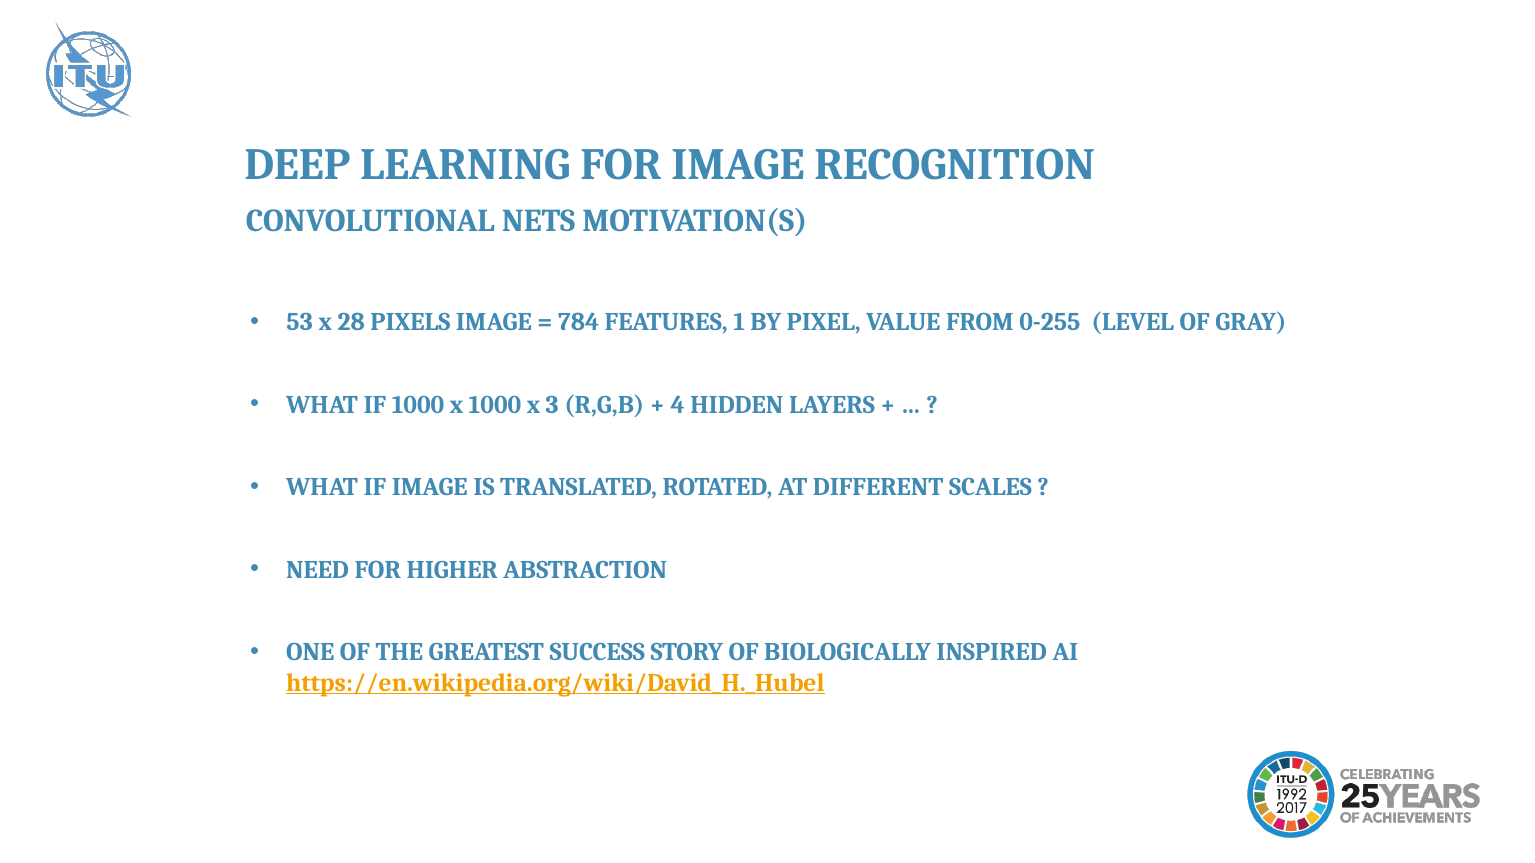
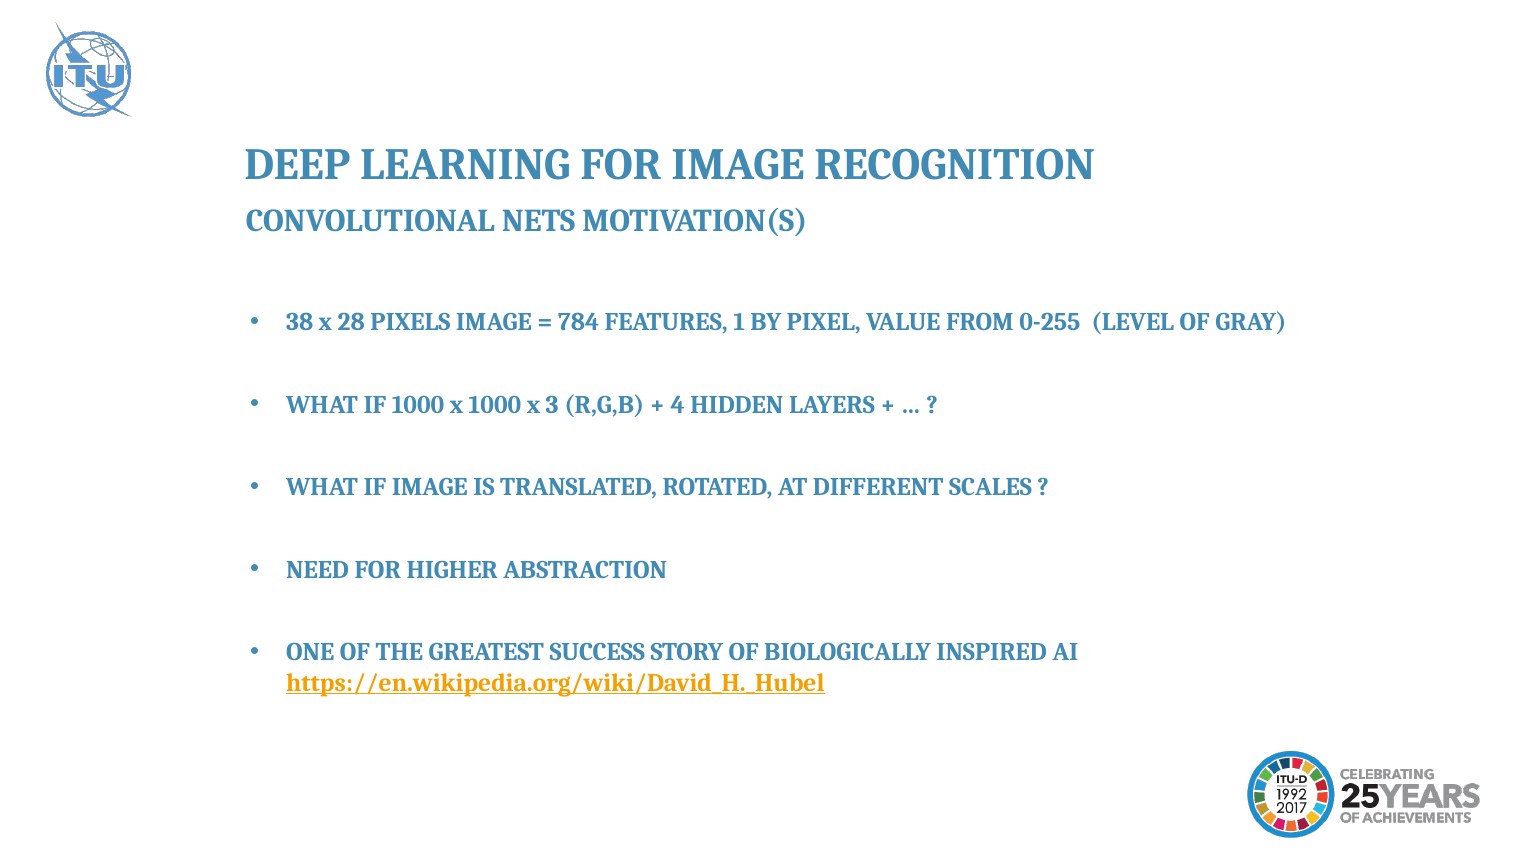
53: 53 -> 38
